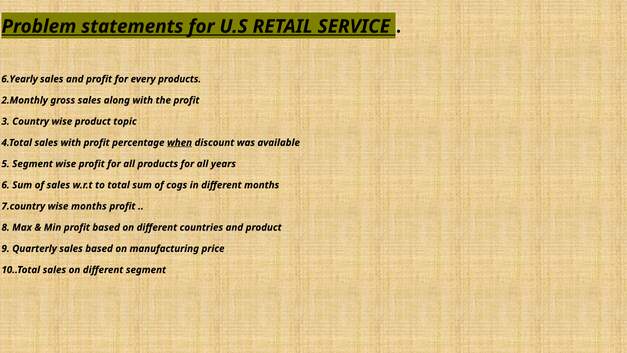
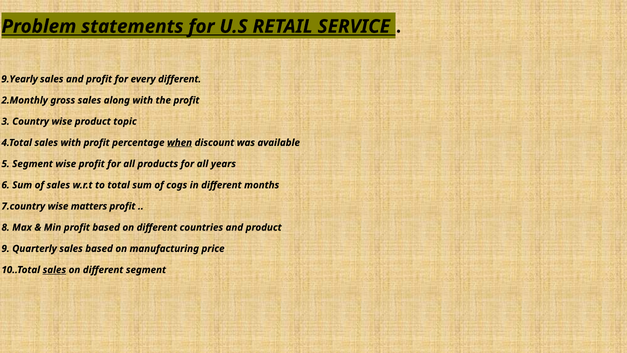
6.Yearly: 6.Yearly -> 9.Yearly
every products: products -> different
wise months: months -> matters
sales at (54, 270) underline: none -> present
